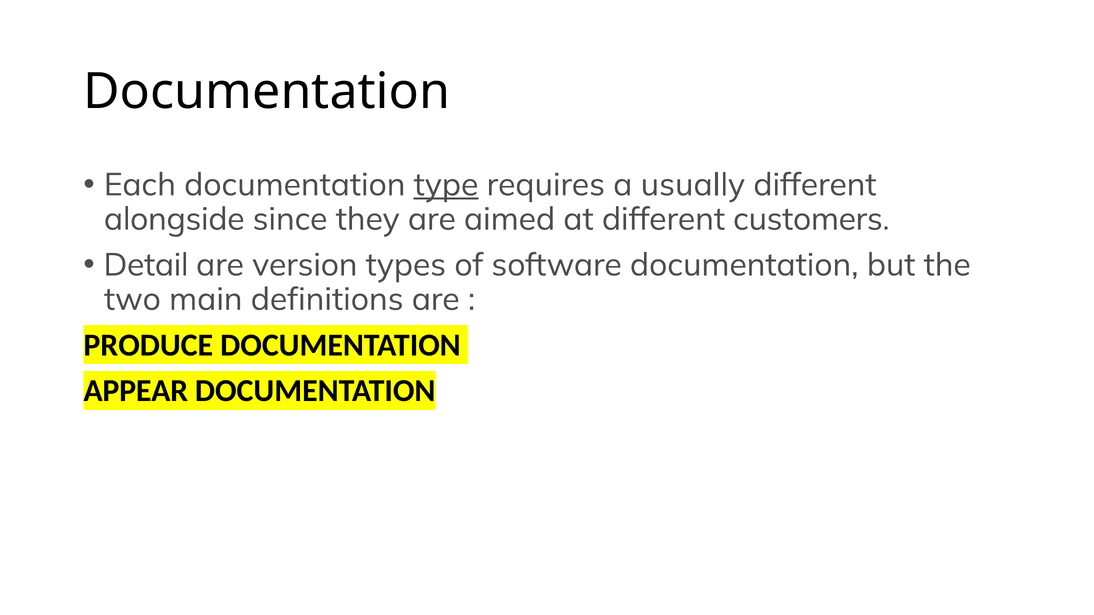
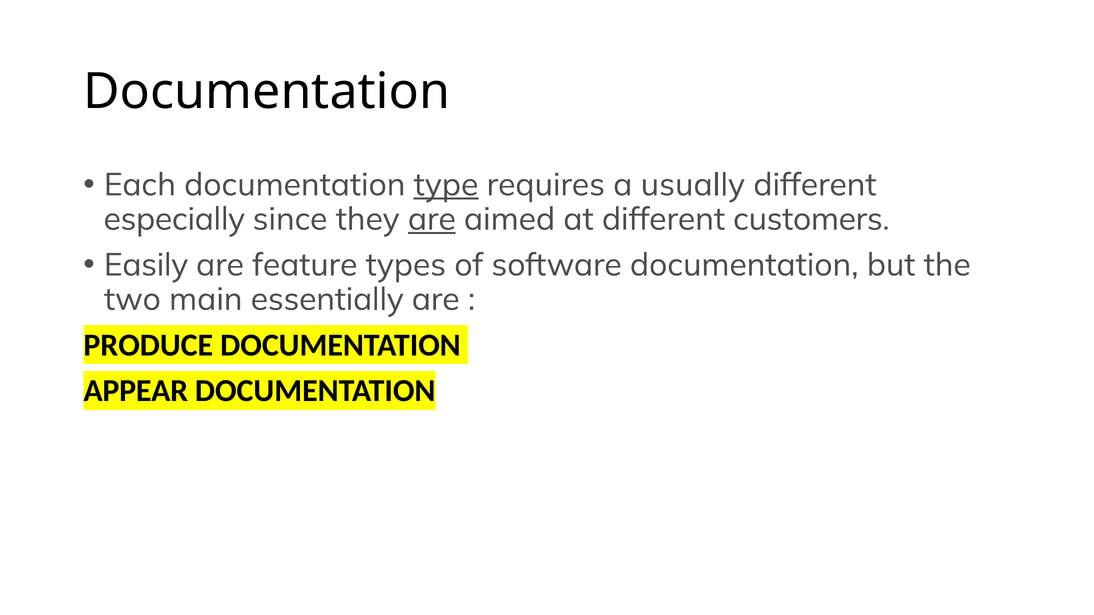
alongside: alongside -> especially
are at (432, 219) underline: none -> present
Detail: Detail -> Easily
version: version -> feature
definitions: definitions -> essentially
